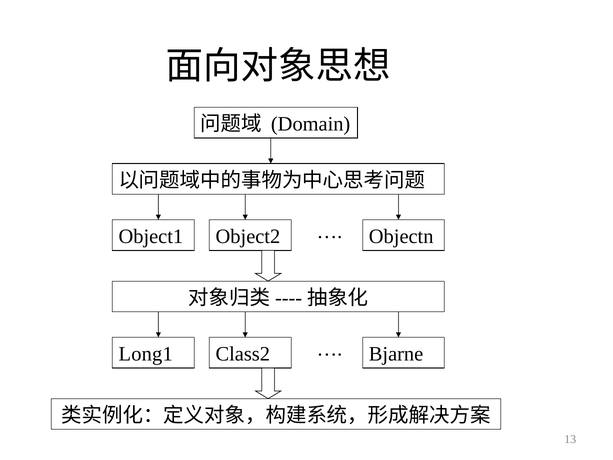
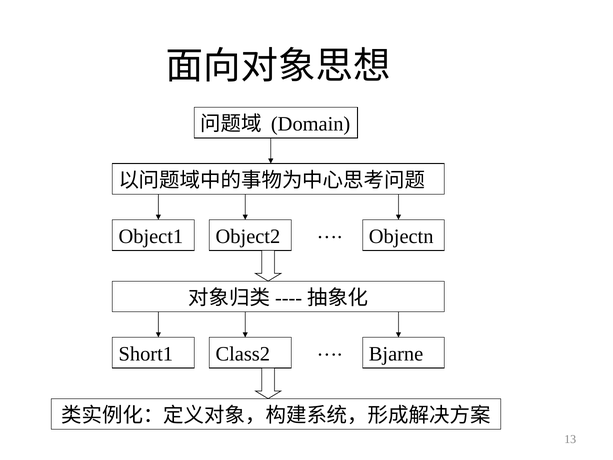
Long1: Long1 -> Short1
